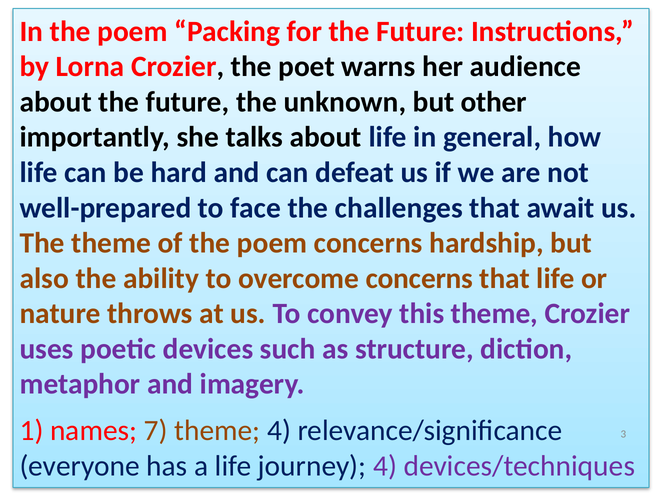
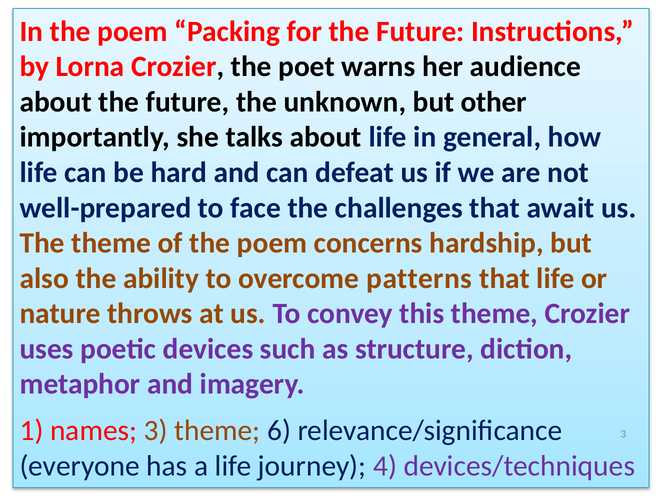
overcome concerns: concerns -> patterns
names 7: 7 -> 3
theme 4: 4 -> 6
